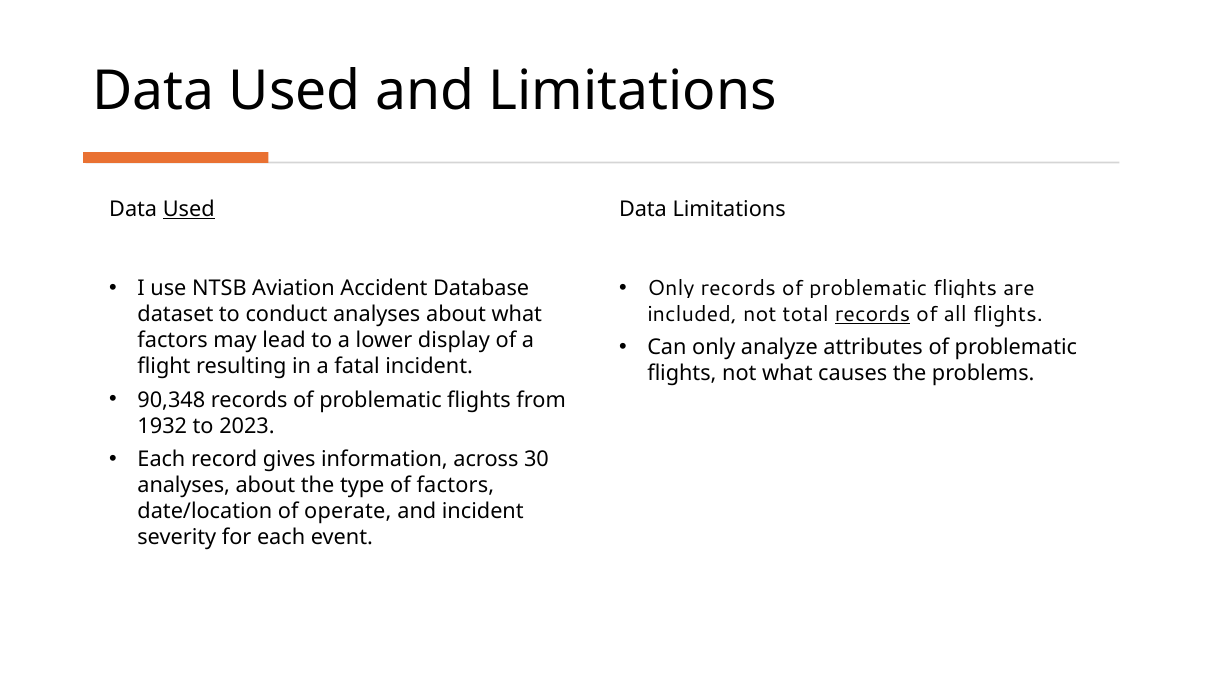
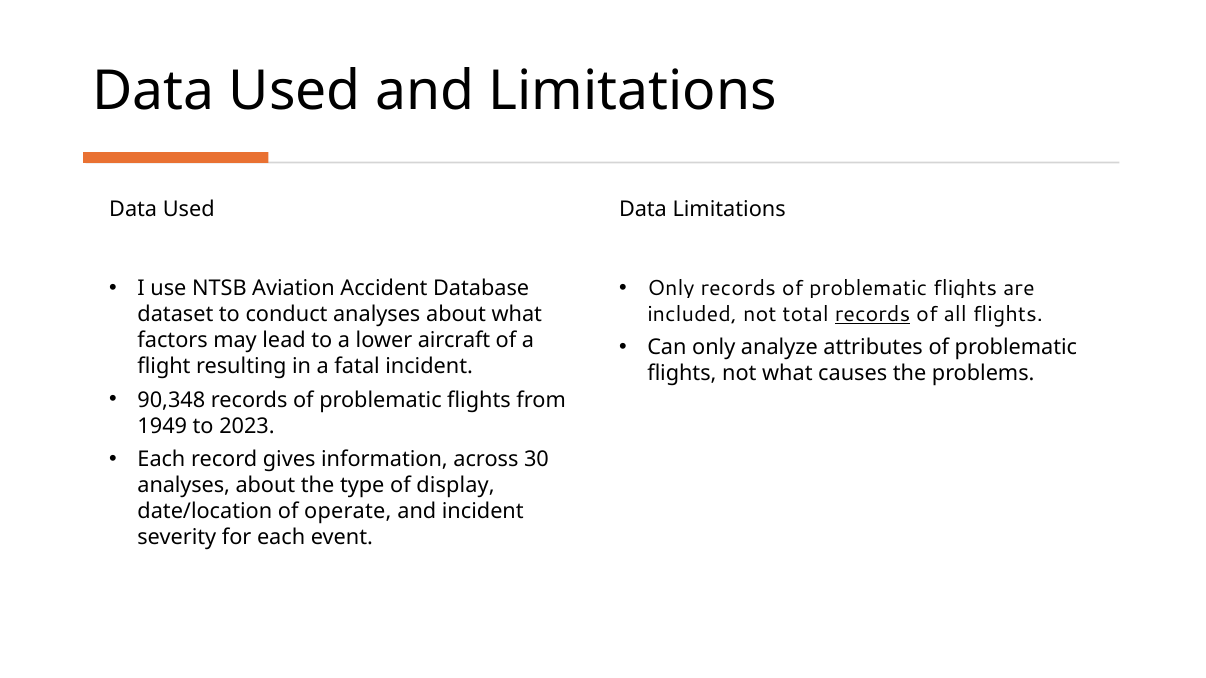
Used at (189, 210) underline: present -> none
display: display -> aircraft
1932: 1932 -> 1949
of factors: factors -> display
